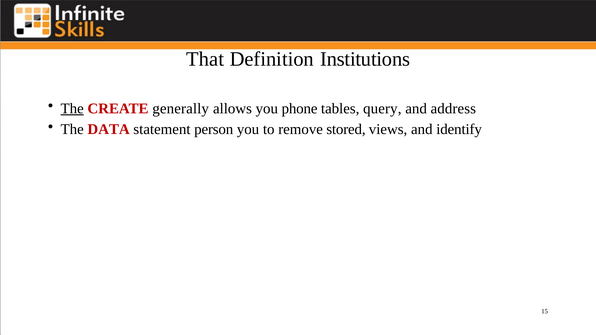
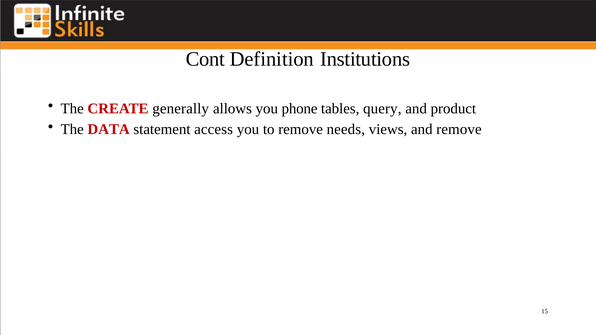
That: That -> Cont
The at (72, 109) underline: present -> none
address: address -> product
person: person -> access
stored: stored -> needs
and identify: identify -> remove
